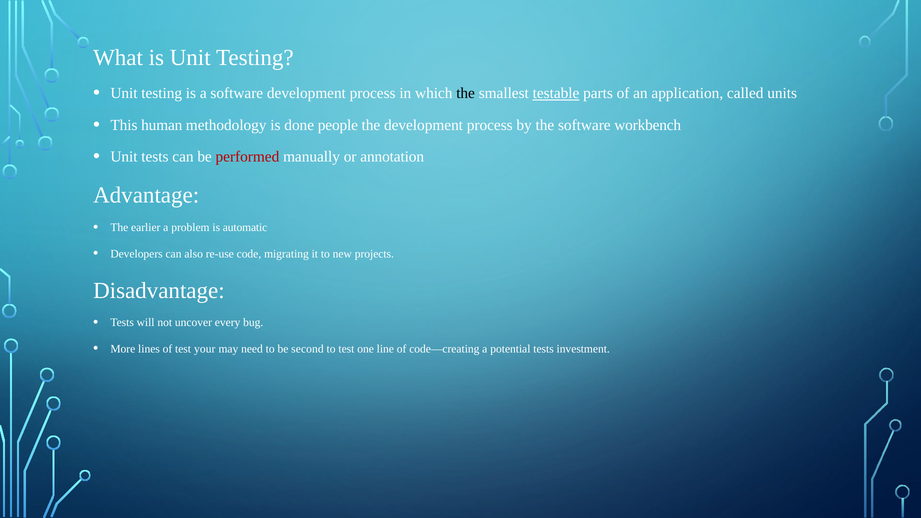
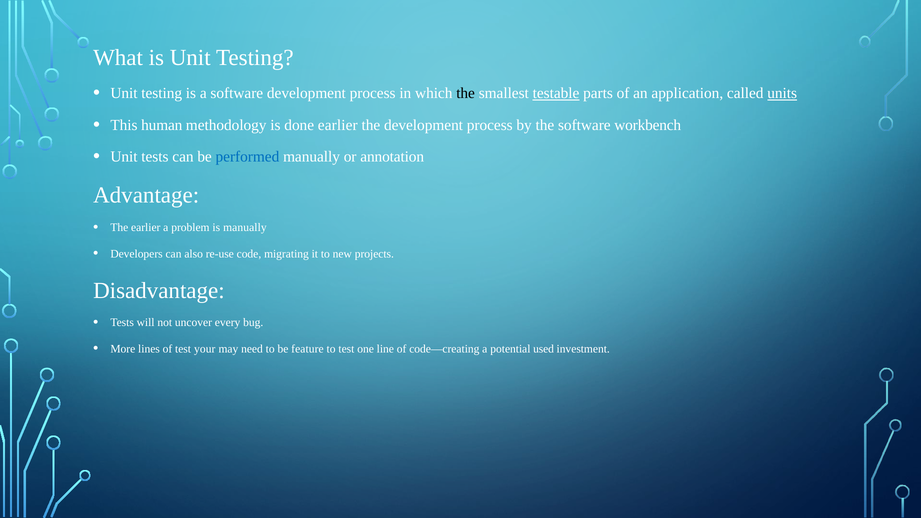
units underline: none -> present
done people: people -> earlier
performed colour: red -> blue
is automatic: automatic -> manually
second: second -> feature
potential tests: tests -> used
